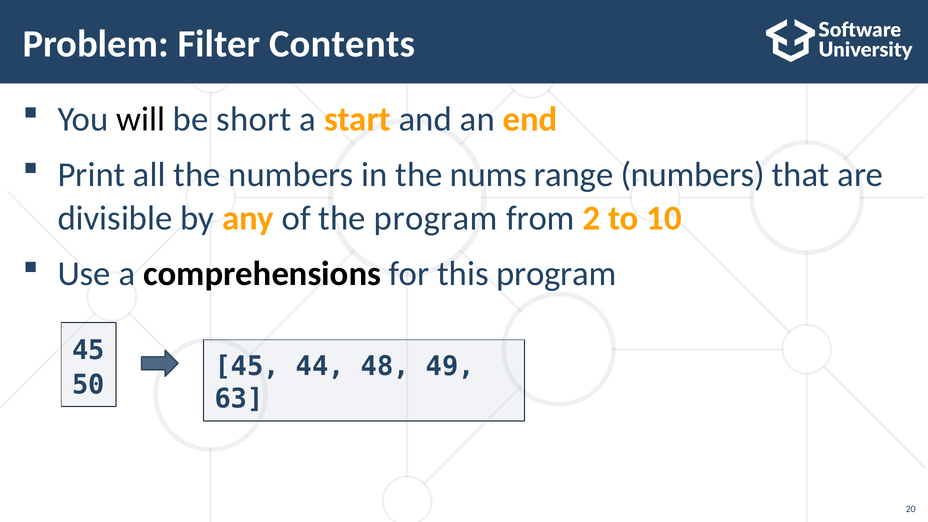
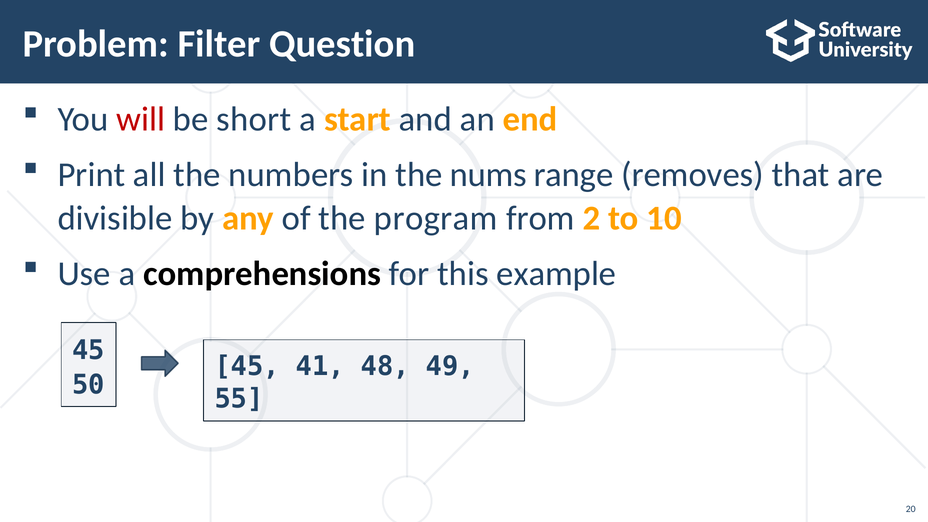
Contents: Contents -> Question
will colour: black -> red
range numbers: numbers -> removes
this program: program -> example
44: 44 -> 41
63: 63 -> 55
